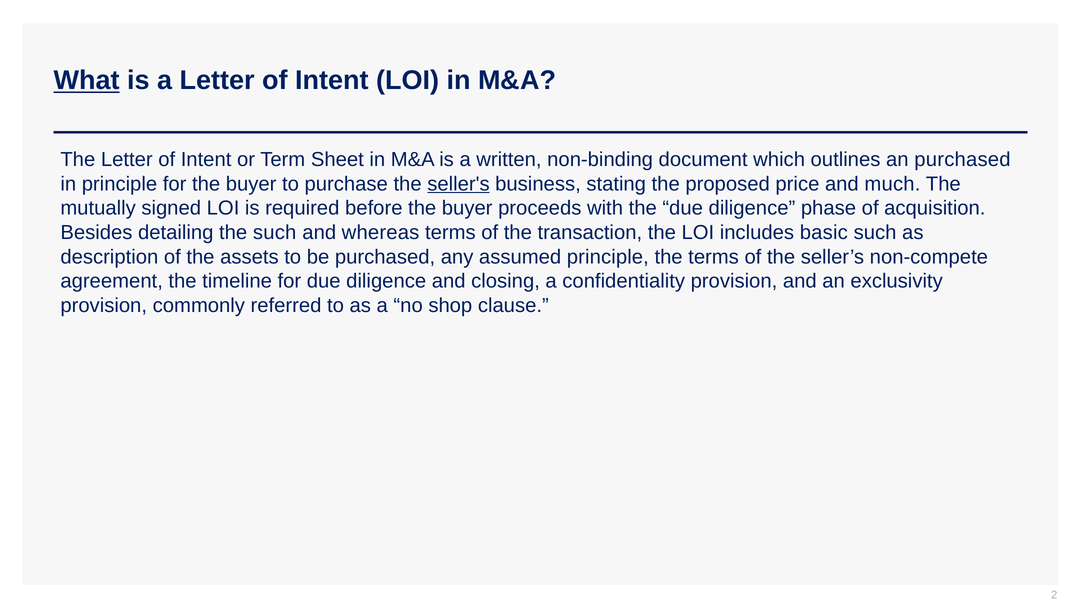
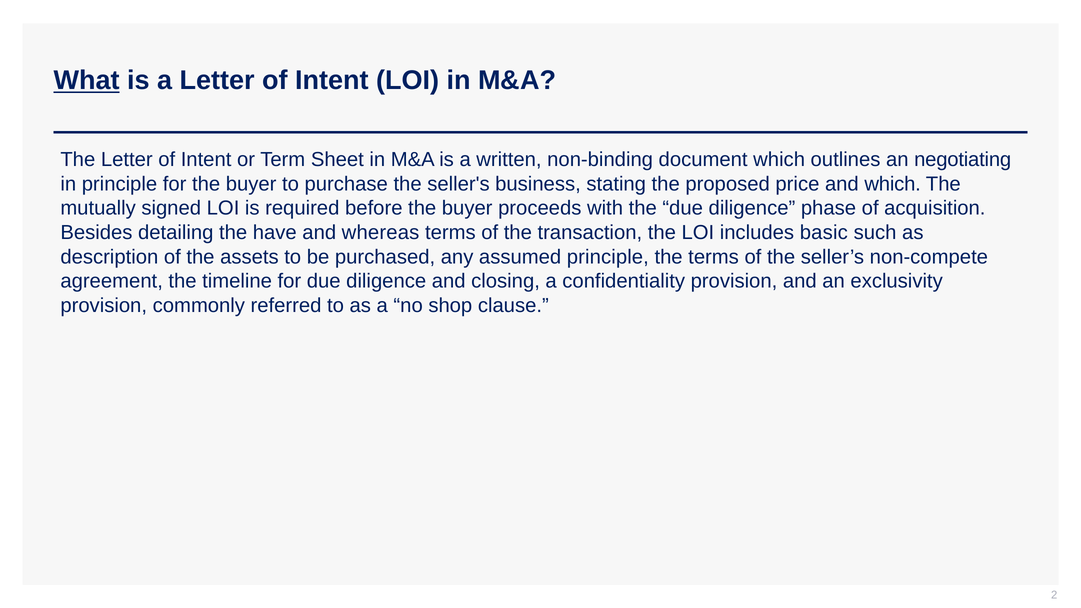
an purchased: purchased -> negotiating
seller's underline: present -> none
and much: much -> which
the such: such -> have
